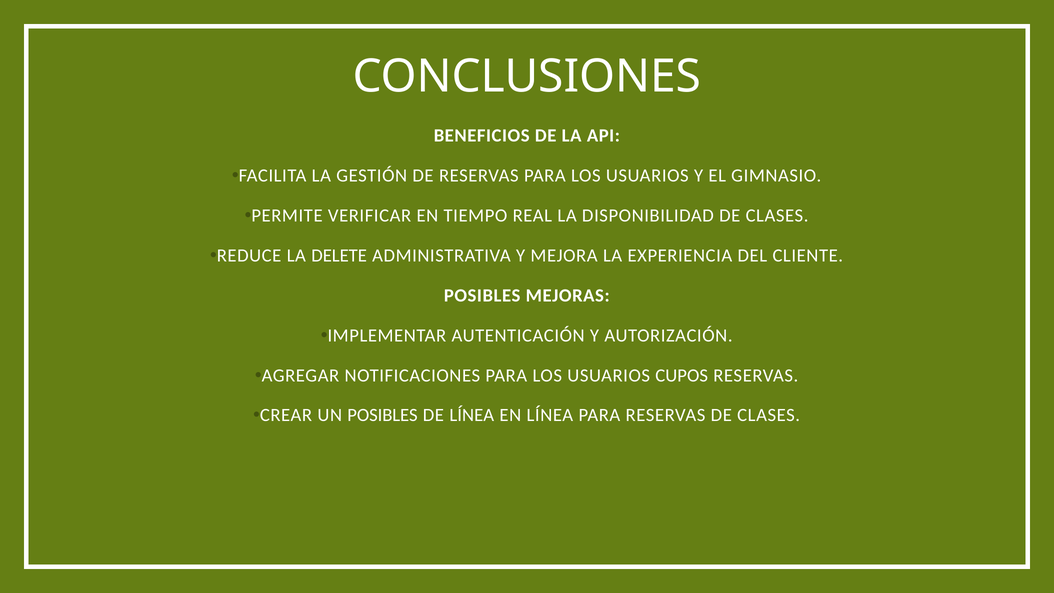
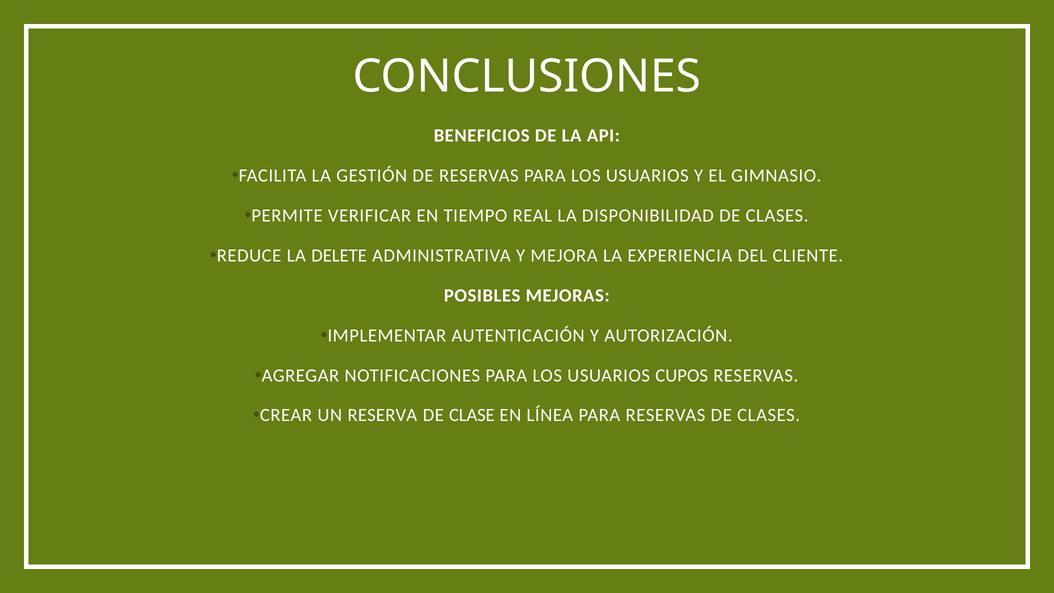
UN POSIBLES: POSIBLES -> RESERVA
DE LÍNEA: LÍNEA -> CLASE
